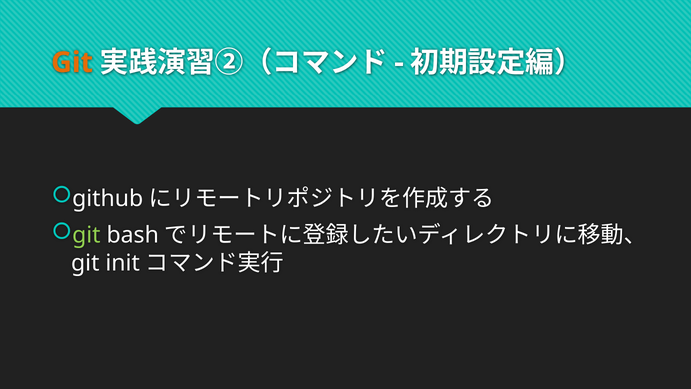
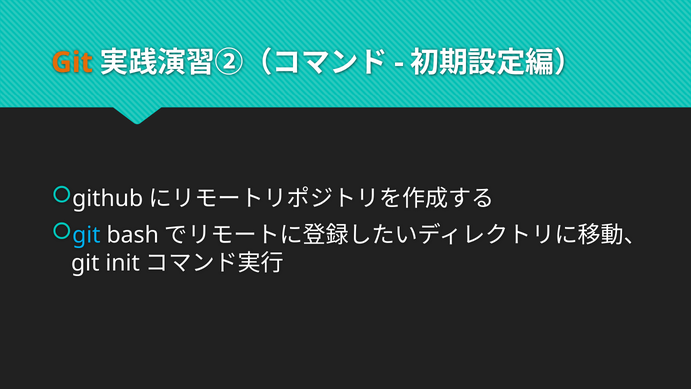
git at (86, 235) colour: light green -> light blue
